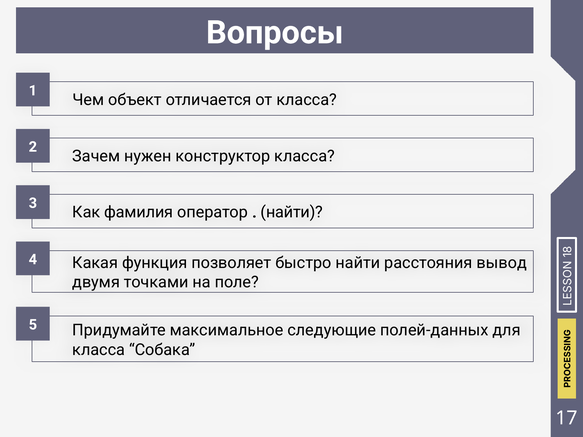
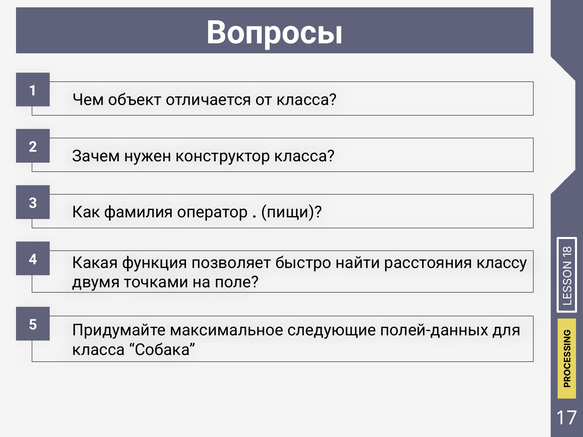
найти at (292, 212): найти -> пищи
вывод: вывод -> классу
